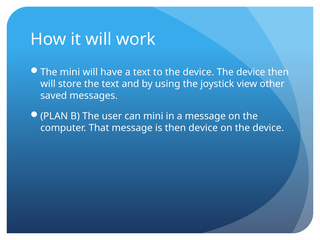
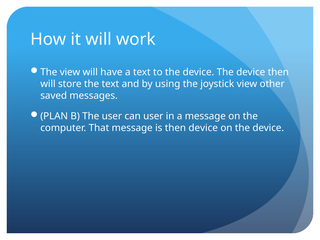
The mini: mini -> view
can mini: mini -> user
